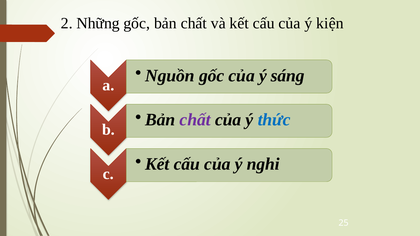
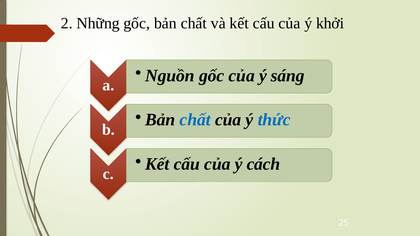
kiện: kiện -> khởi
chất at (195, 120) colour: purple -> blue
nghi: nghi -> cách
